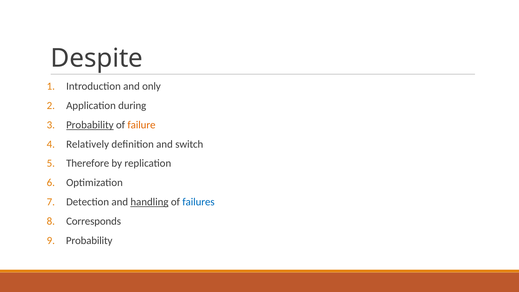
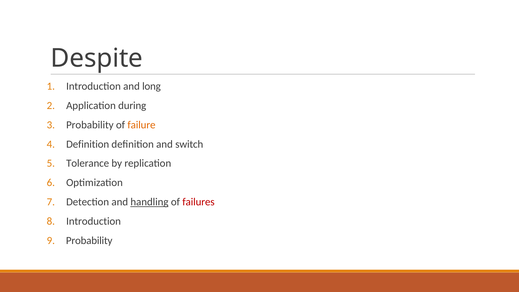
only: only -> long
Probability at (90, 125) underline: present -> none
Relatively at (88, 144): Relatively -> Definition
Therefore: Therefore -> Tolerance
failures colour: blue -> red
Corresponds at (94, 221): Corresponds -> Introduction
